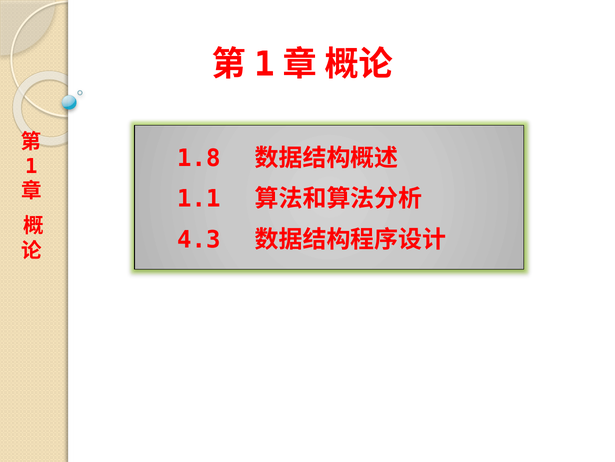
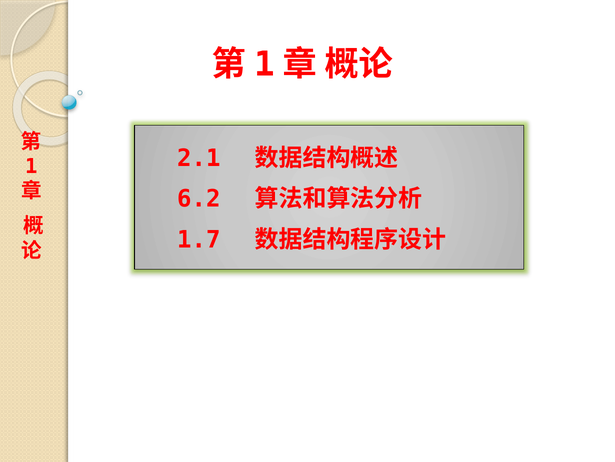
1.8: 1.8 -> 2.1
1.1: 1.1 -> 6.2
4.3: 4.3 -> 1.7
